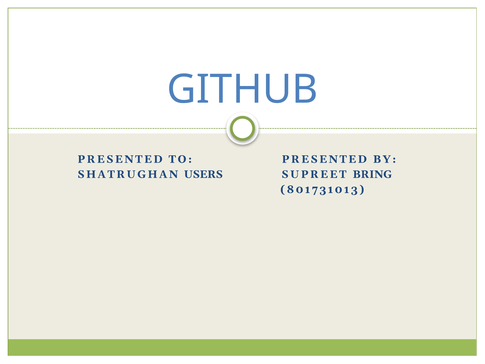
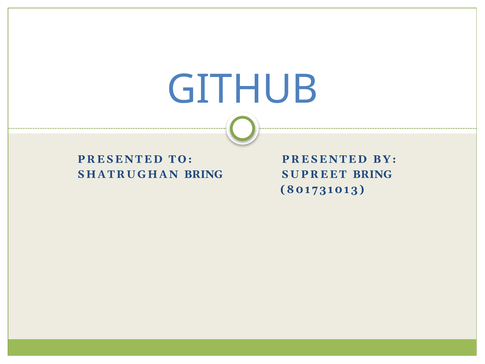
SHATRUGHAN USERS: USERS -> BRING
